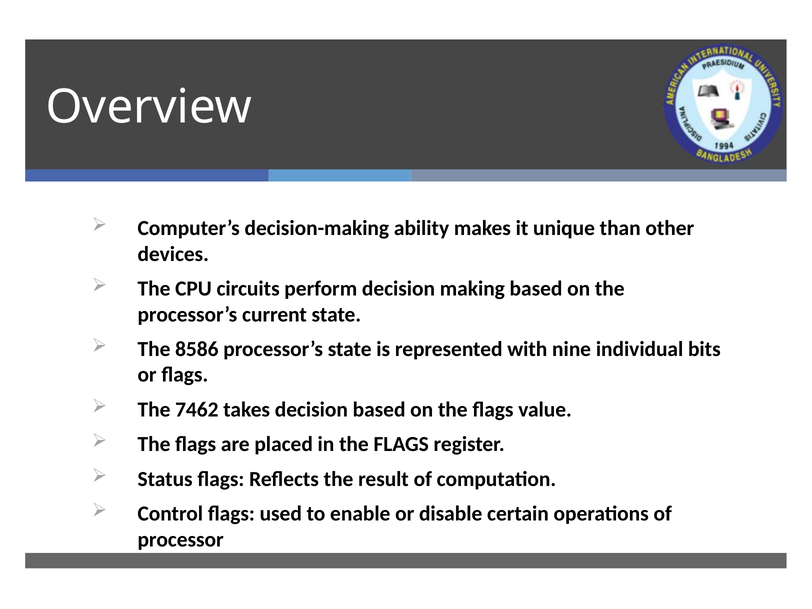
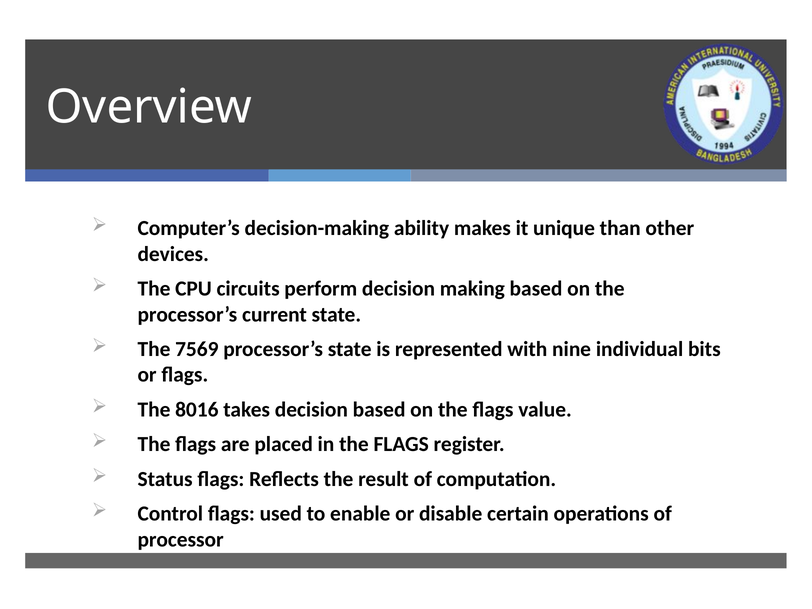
8586: 8586 -> 7569
7462: 7462 -> 8016
